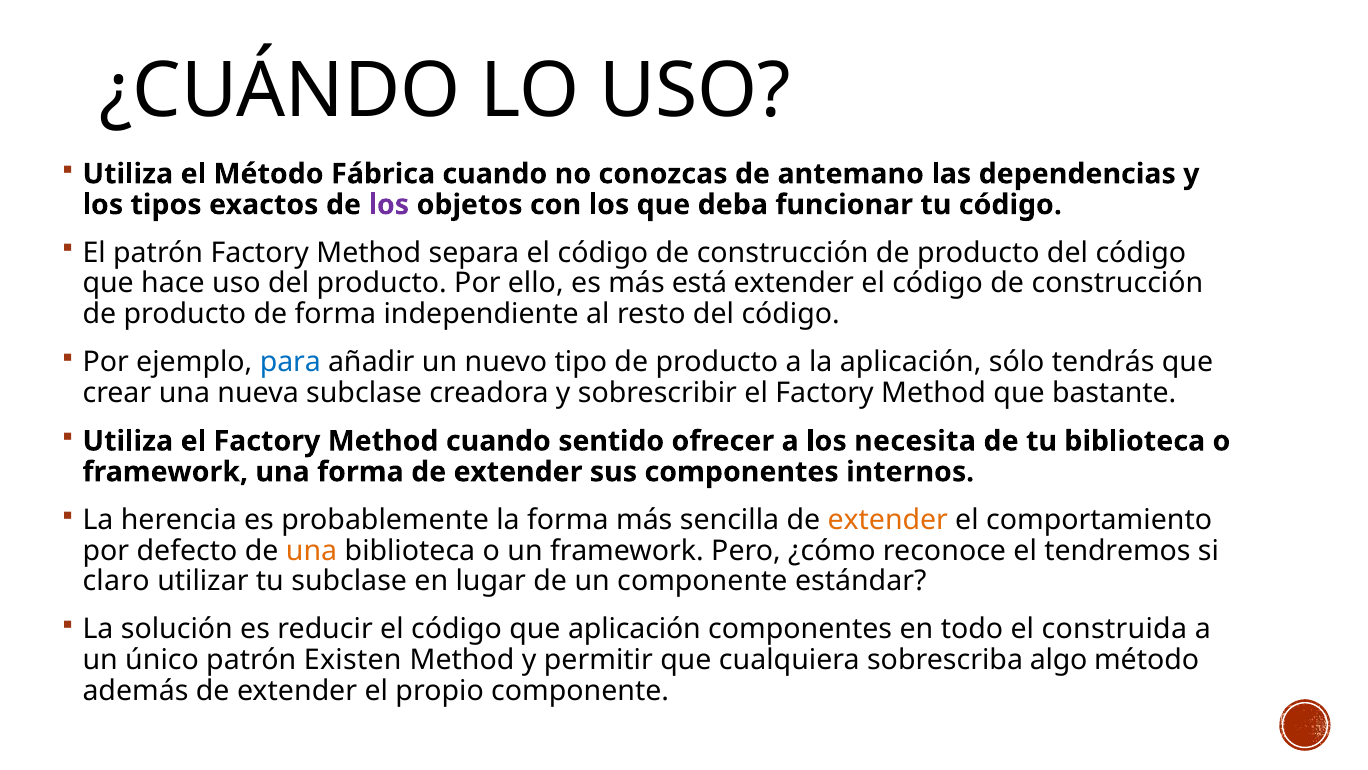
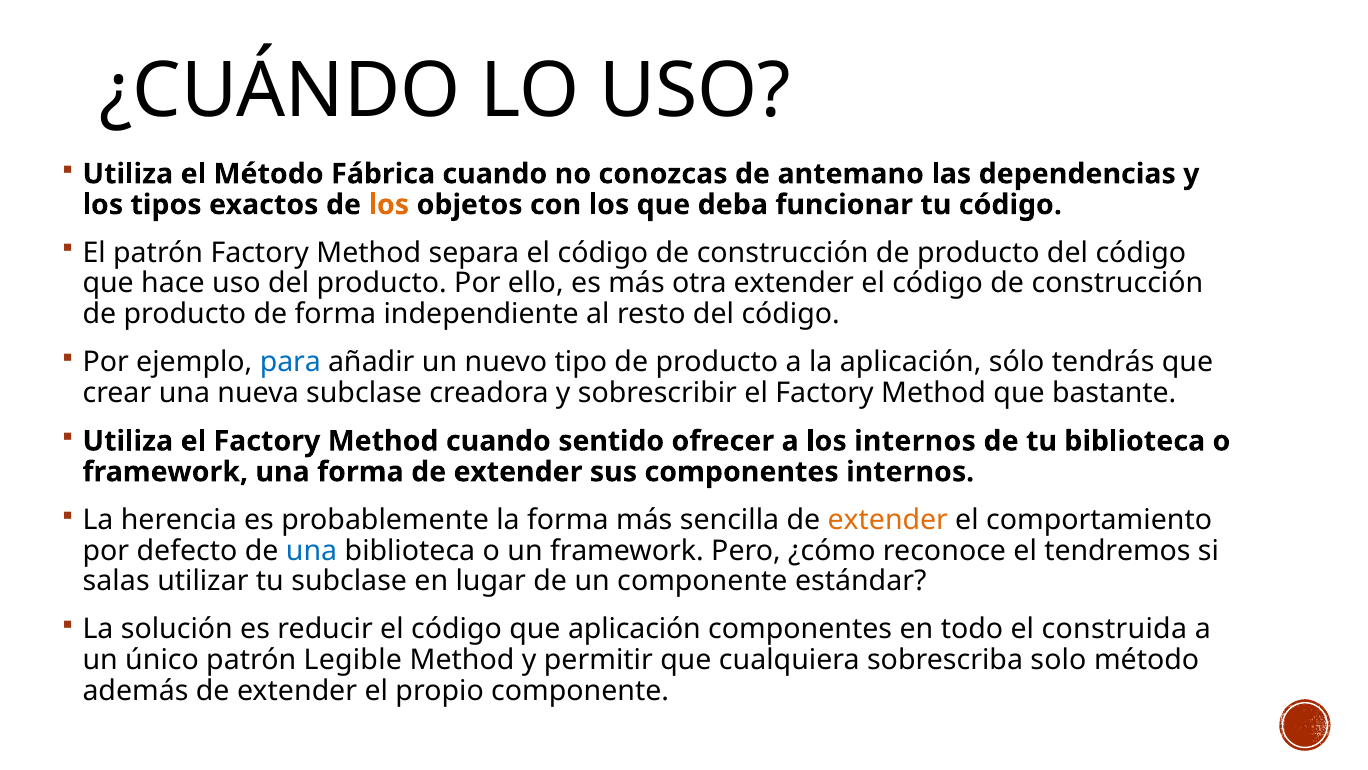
los at (389, 205) colour: purple -> orange
está: está -> otra
los necesita: necesita -> internos
una at (312, 550) colour: orange -> blue
claro: claro -> salas
Existen: Existen -> Legible
algo: algo -> solo
